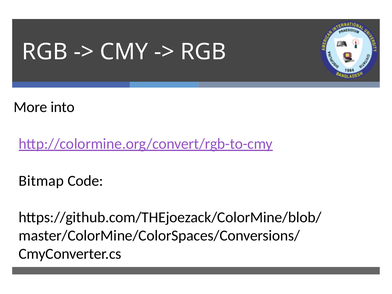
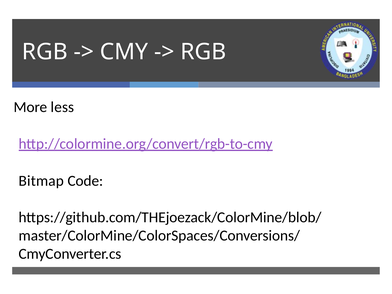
into: into -> less
